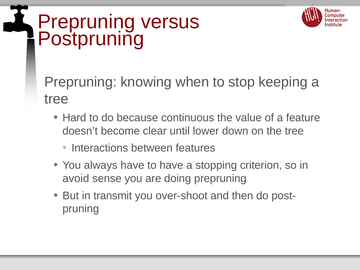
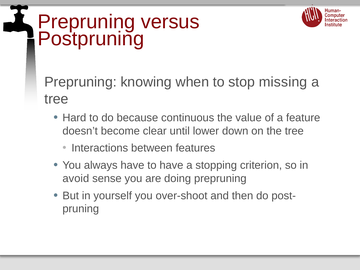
keeping: keeping -> missing
transmit: transmit -> yourself
